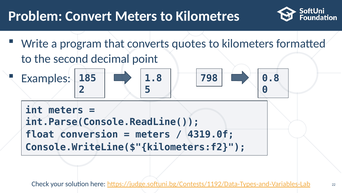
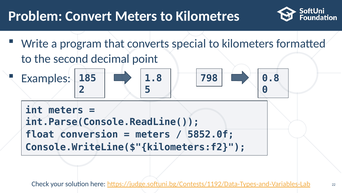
quotes: quotes -> special
4319.0f: 4319.0f -> 5852.0f
